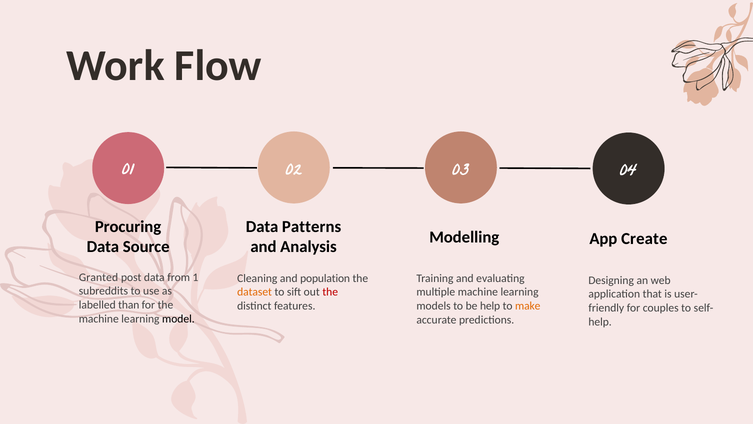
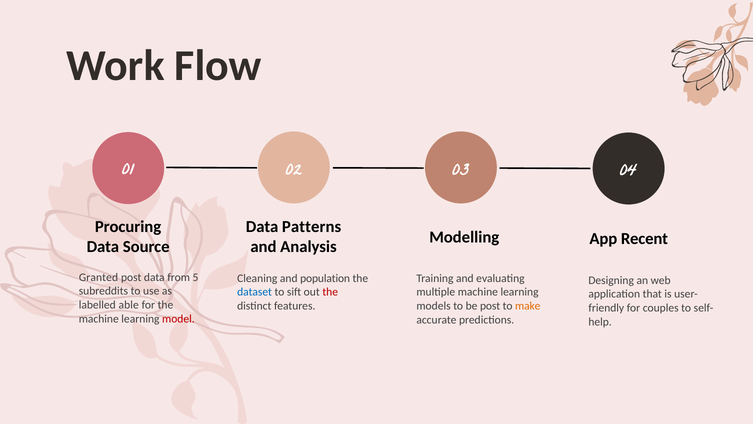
Create: Create -> Recent
1: 1 -> 5
dataset colour: orange -> blue
than: than -> able
be help: help -> post
model colour: black -> red
